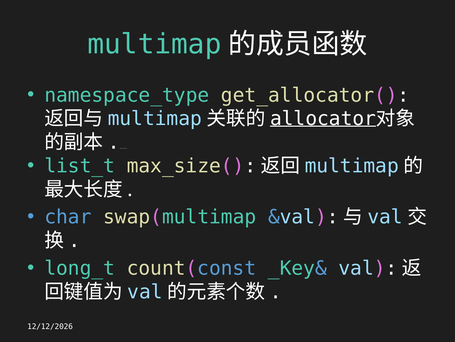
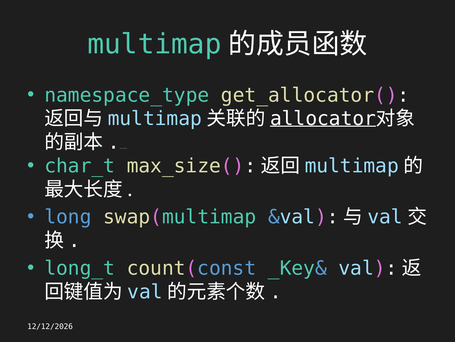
list_t: list_t -> char_t
char: char -> long
